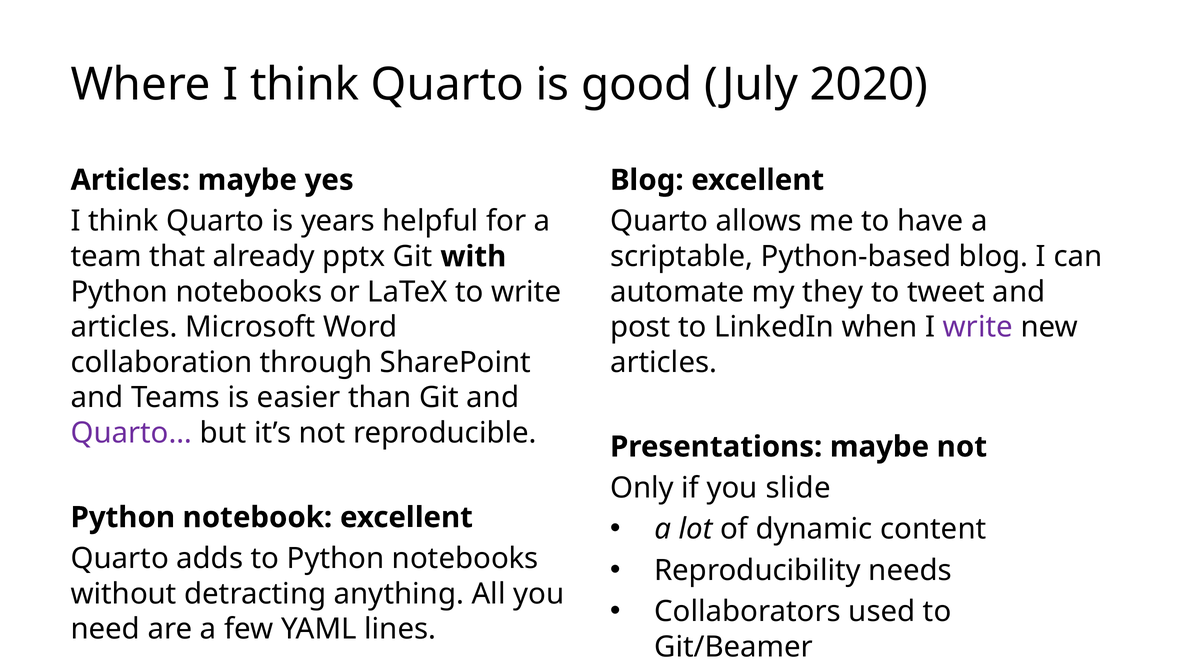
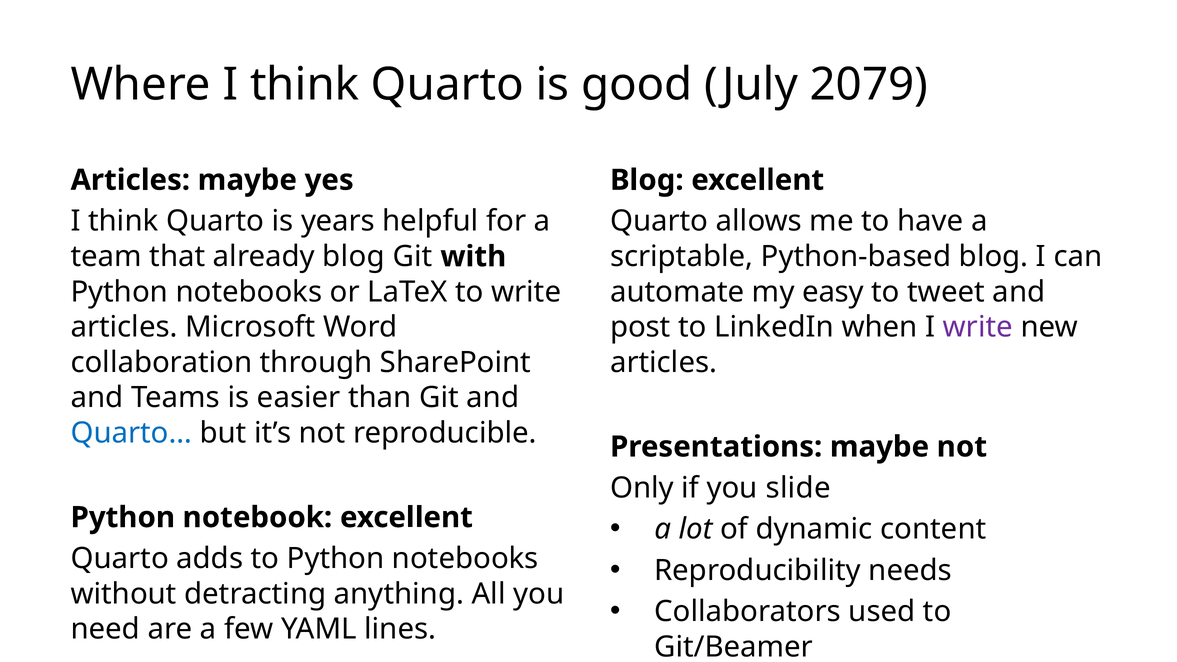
2020: 2020 -> 2079
already pptx: pptx -> blog
they: they -> easy
Quarto… colour: purple -> blue
